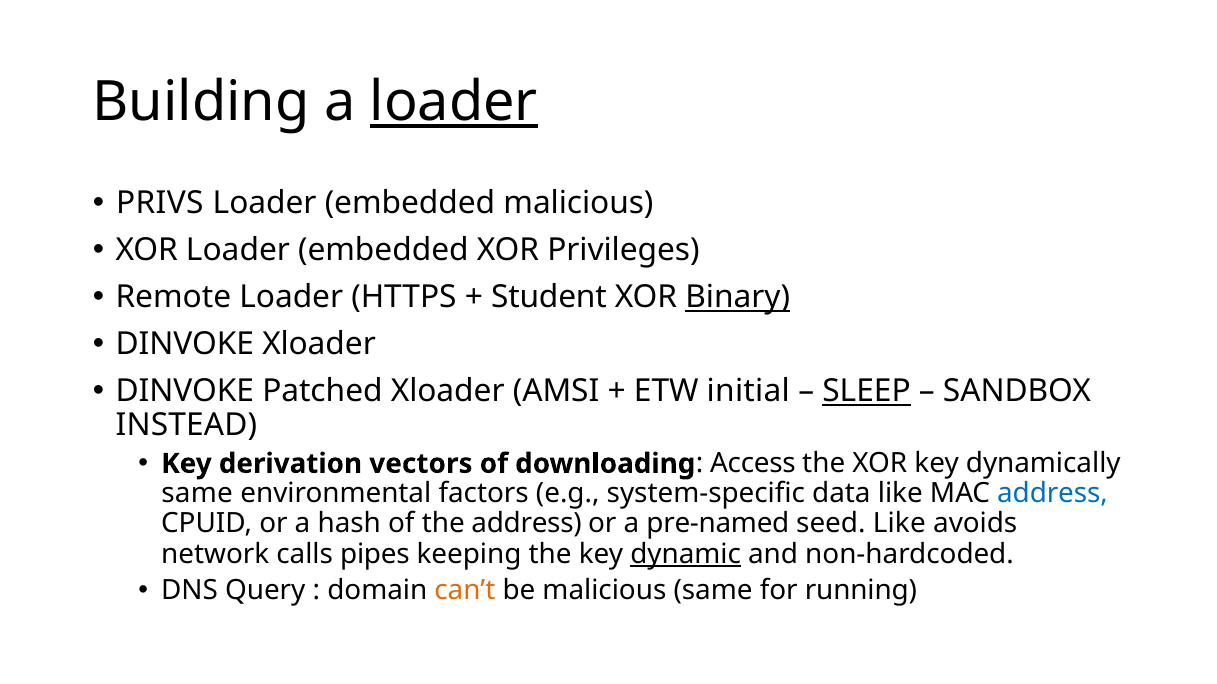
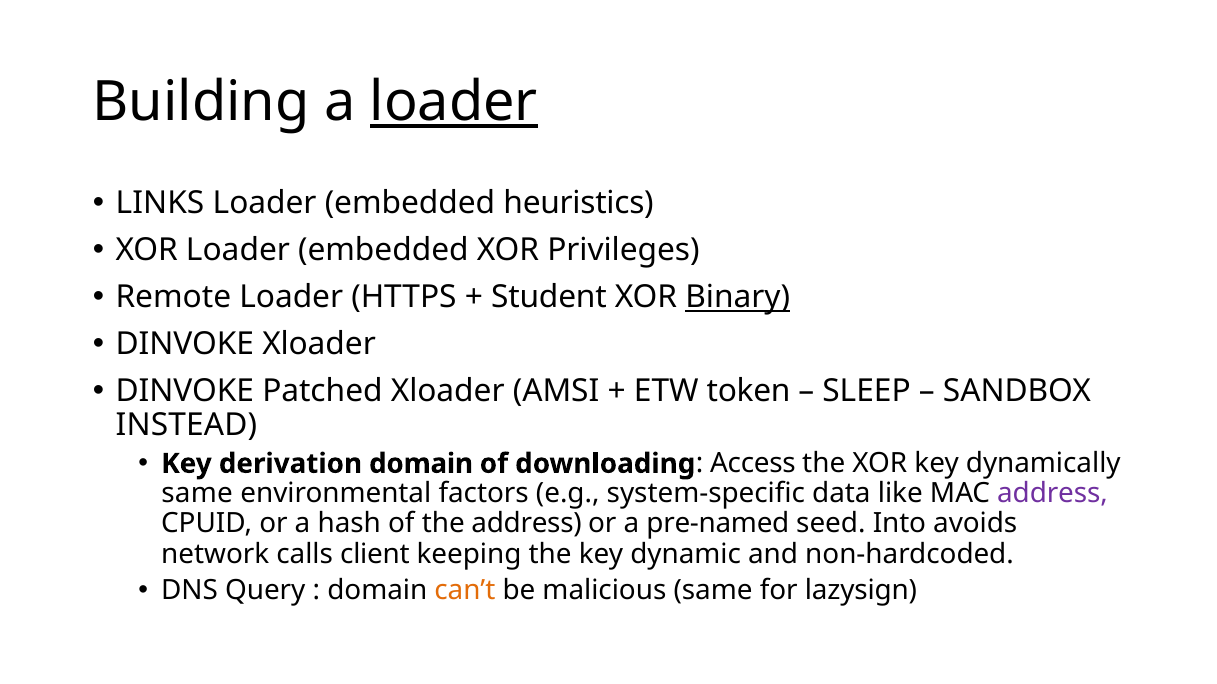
PRIVS: PRIVS -> LINKS
embedded malicious: malicious -> heuristics
initial: initial -> token
SLEEP underline: present -> none
derivation vectors: vectors -> domain
address at (1053, 494) colour: blue -> purple
seed Like: Like -> Into
pipes: pipes -> client
dynamic underline: present -> none
running: running -> lazysign
